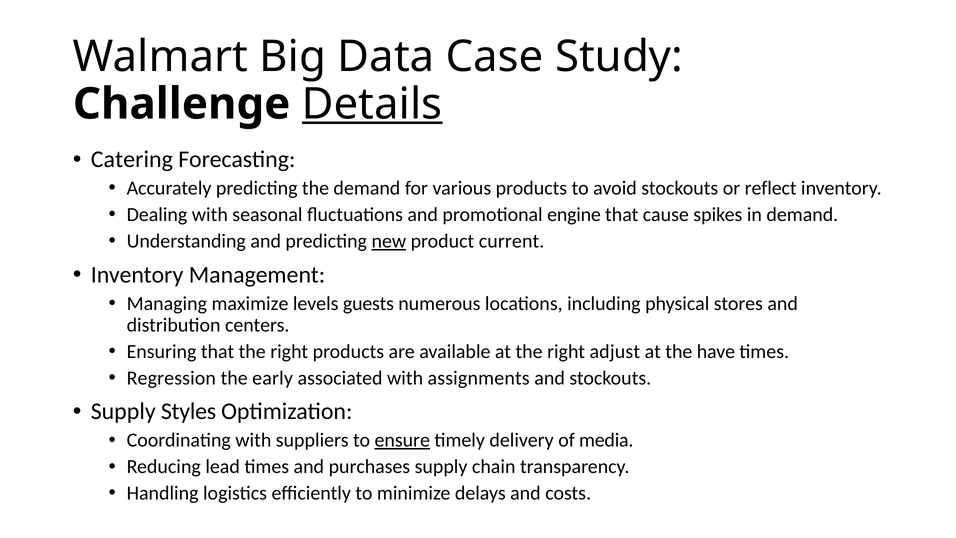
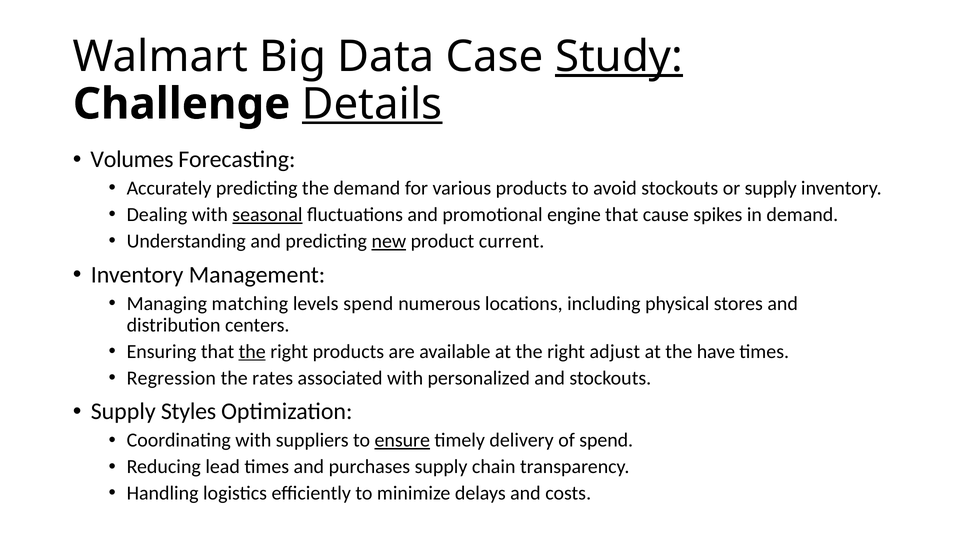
Study underline: none -> present
Catering: Catering -> Volumes
or reflect: reflect -> supply
seasonal underline: none -> present
maximize: maximize -> matching
levels guests: guests -> spend
the at (252, 351) underline: none -> present
early: early -> rates
assignments: assignments -> personalized
of media: media -> spend
